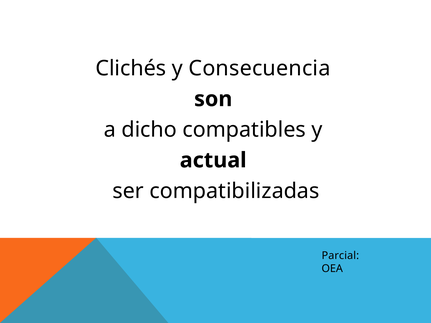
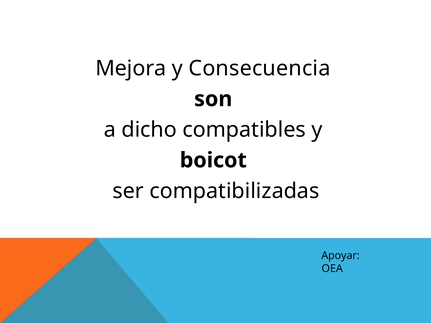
Clichés: Clichés -> Mejora
actual: actual -> boicot
Parcial: Parcial -> Apoyar
